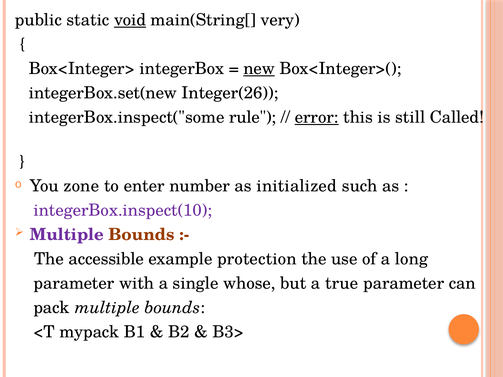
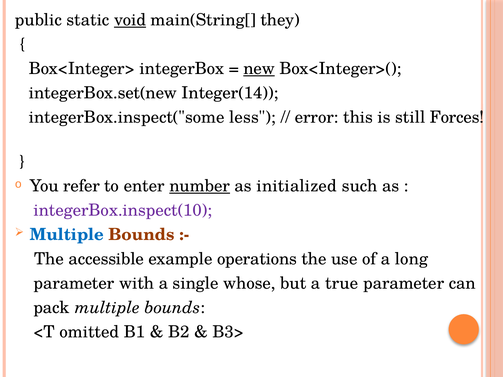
very: very -> they
Integer(26: Integer(26 -> Integer(14
rule: rule -> less
error underline: present -> none
Called: Called -> Forces
zone: zone -> refer
number underline: none -> present
Multiple at (67, 235) colour: purple -> blue
protection: protection -> operations
mypack: mypack -> omitted
